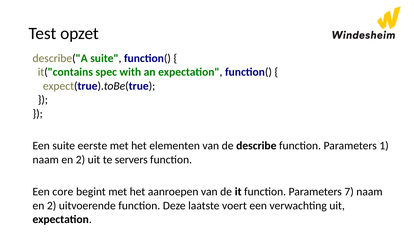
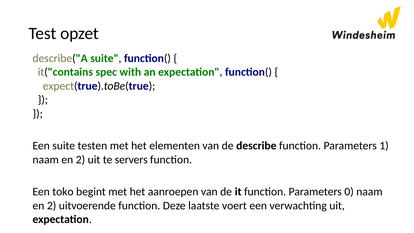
eerste: eerste -> testen
core: core -> toko
7: 7 -> 0
